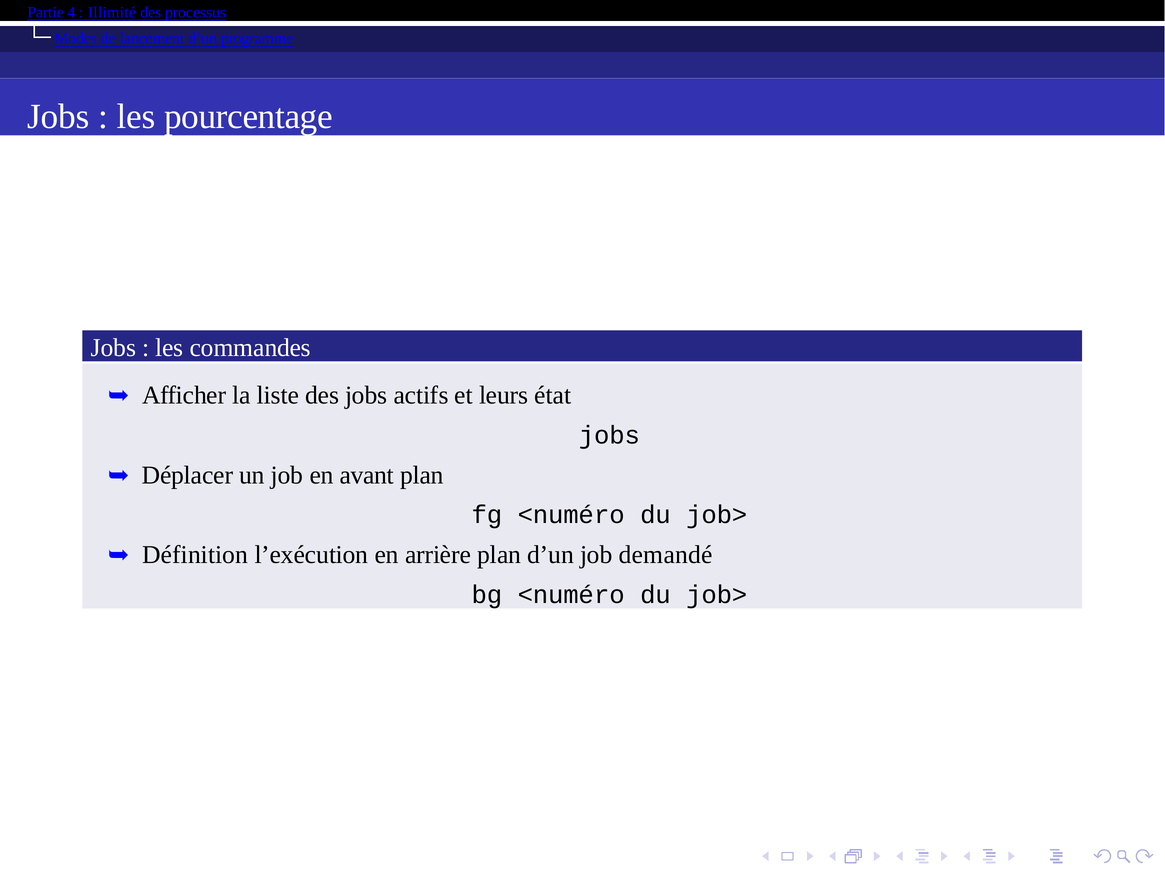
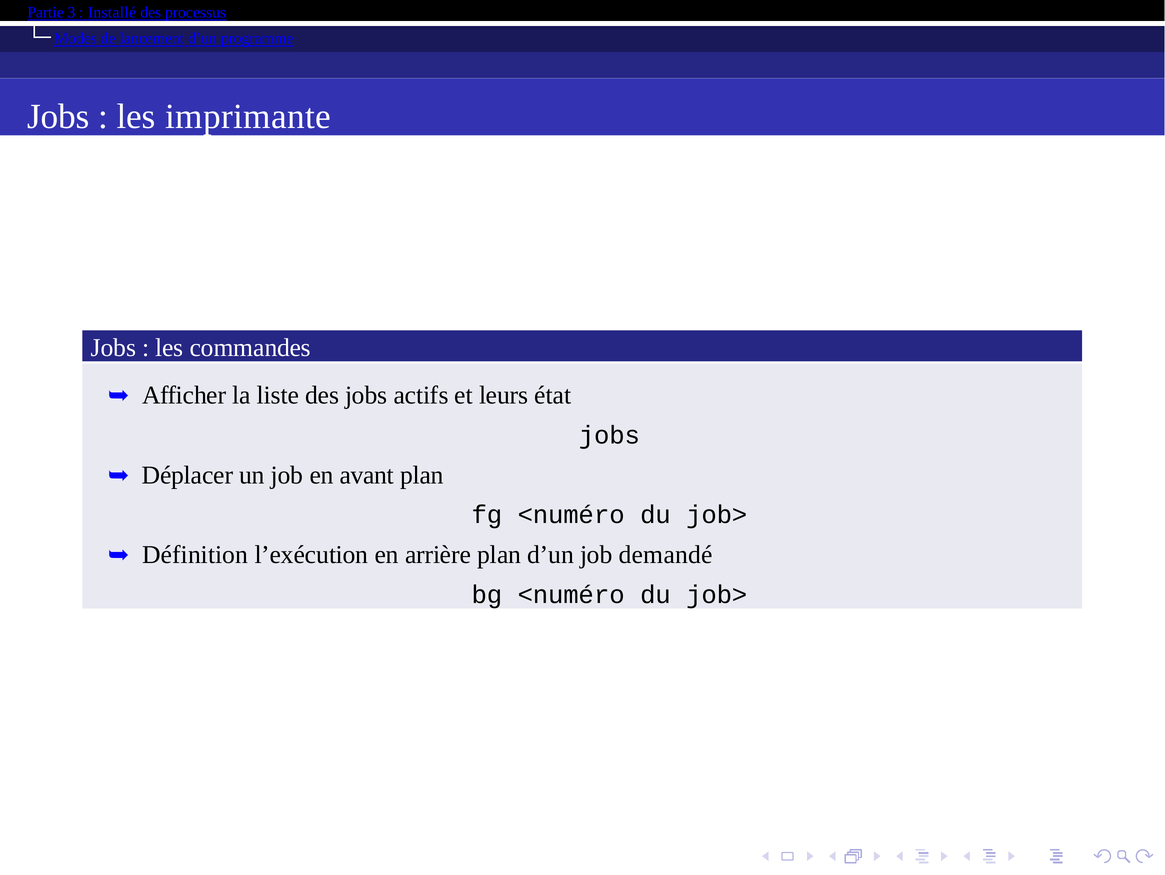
4: 4 -> 3
Illimité: Illimité -> Installé
pourcentage: pourcentage -> imprimante
